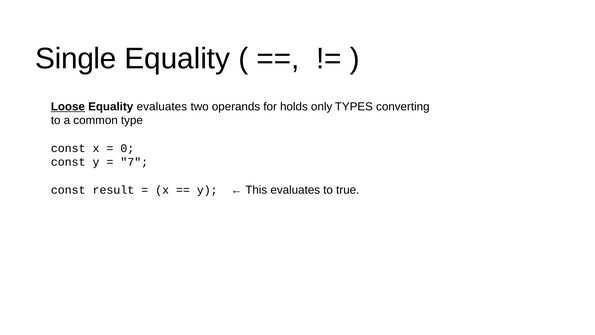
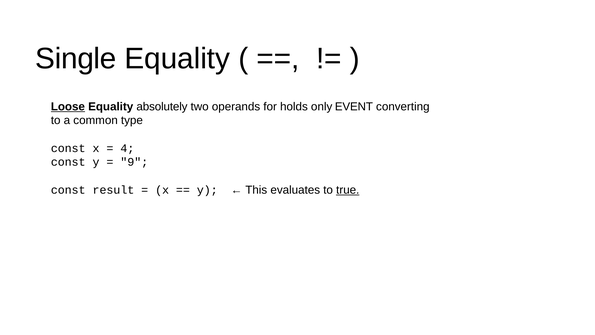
Equality evaluates: evaluates -> absolutely
TYPES: TYPES -> EVENT
0: 0 -> 4
7: 7 -> 9
true underline: none -> present
